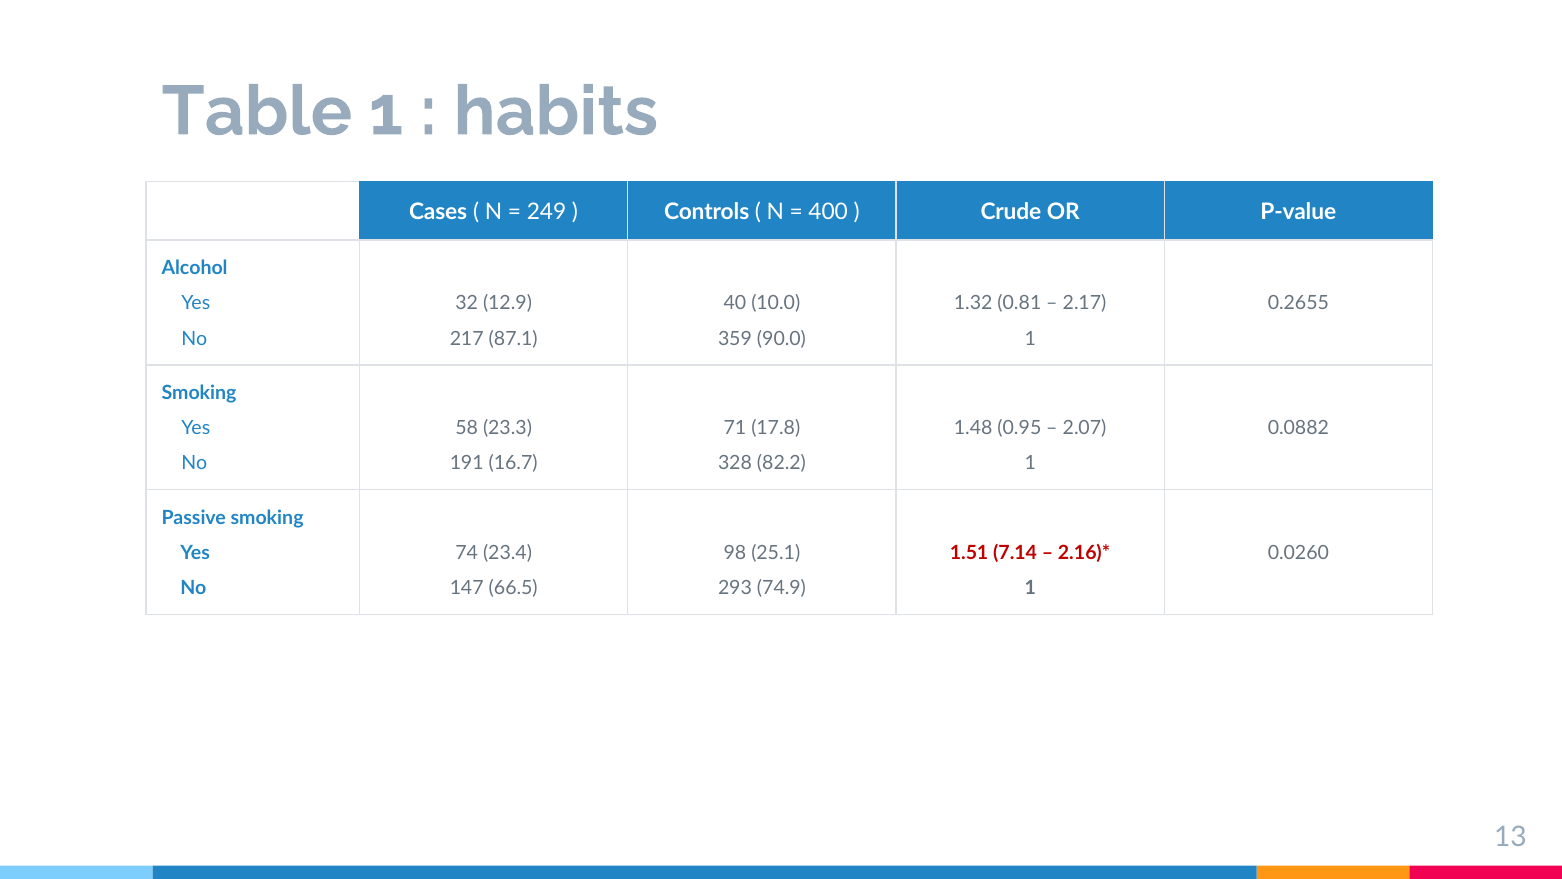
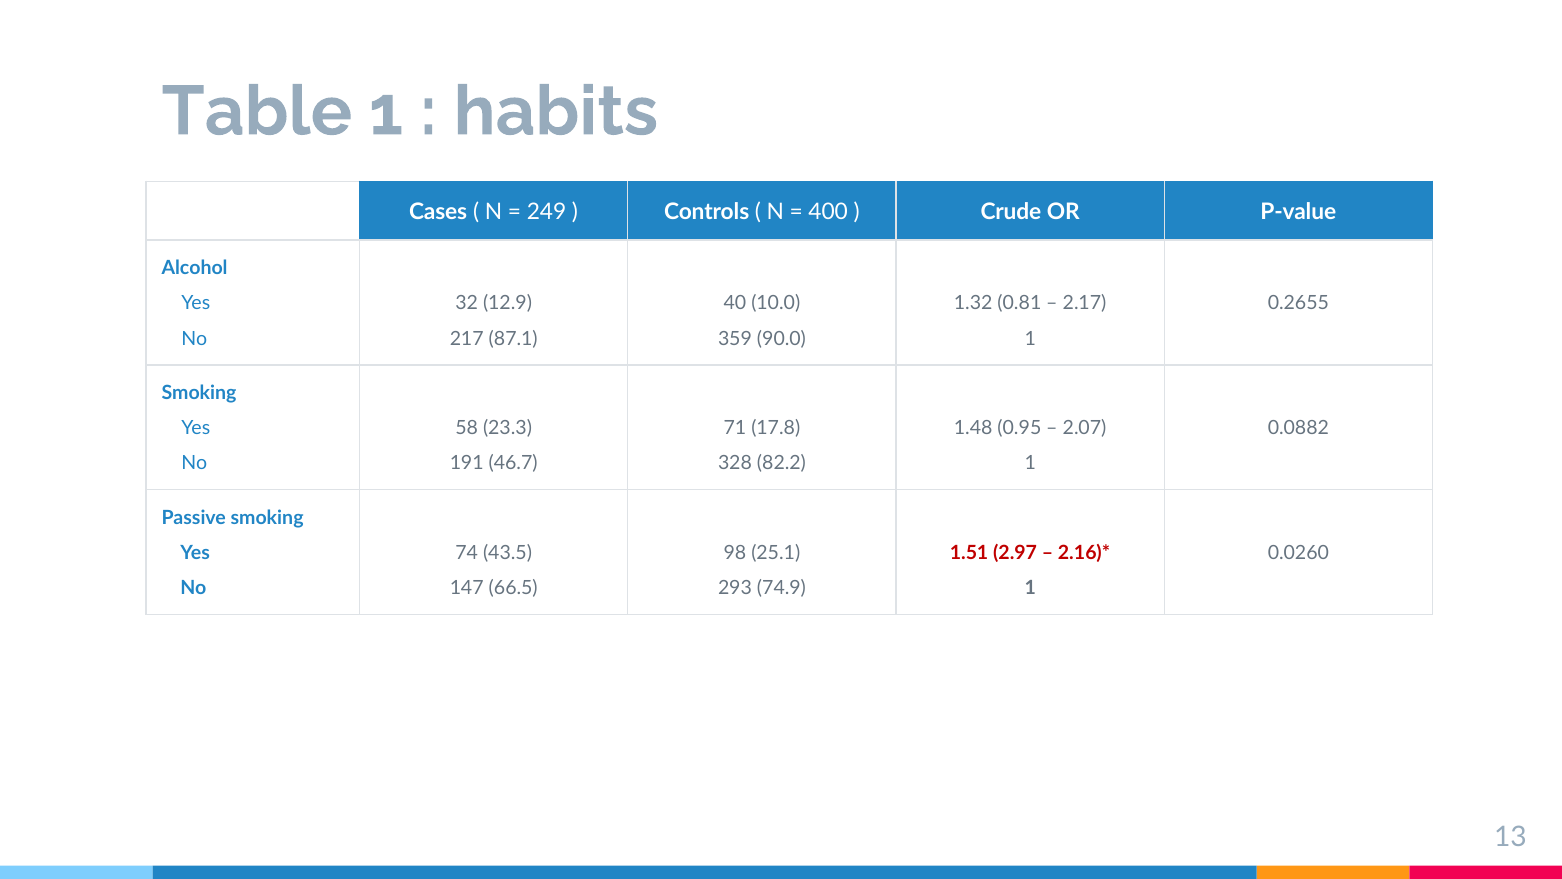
16.7: 16.7 -> 46.7
23.4: 23.4 -> 43.5
7.14: 7.14 -> 2.97
